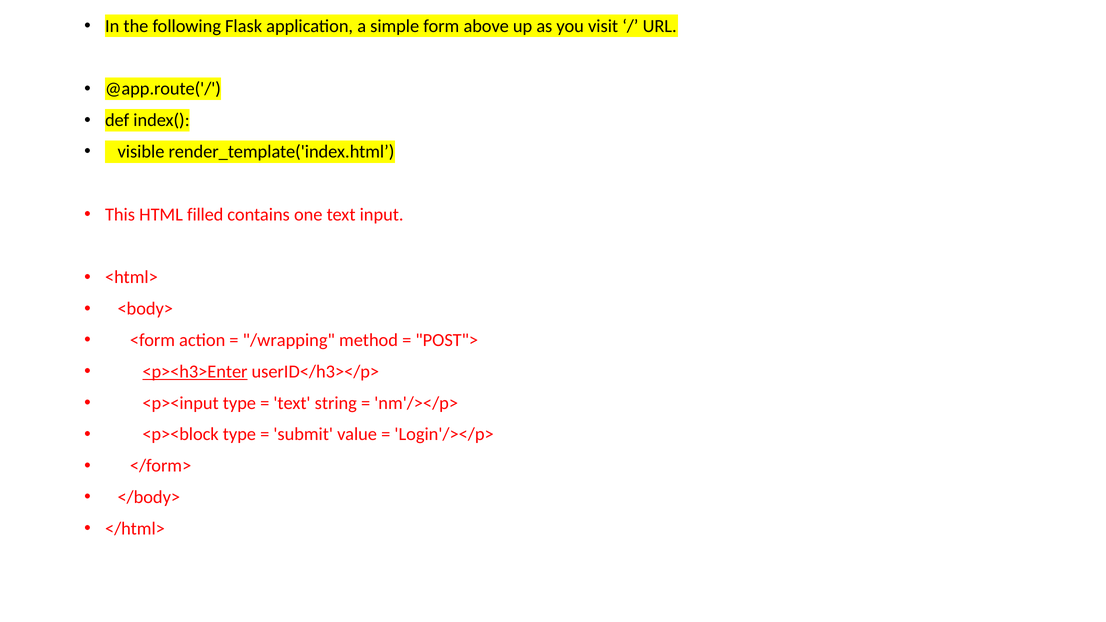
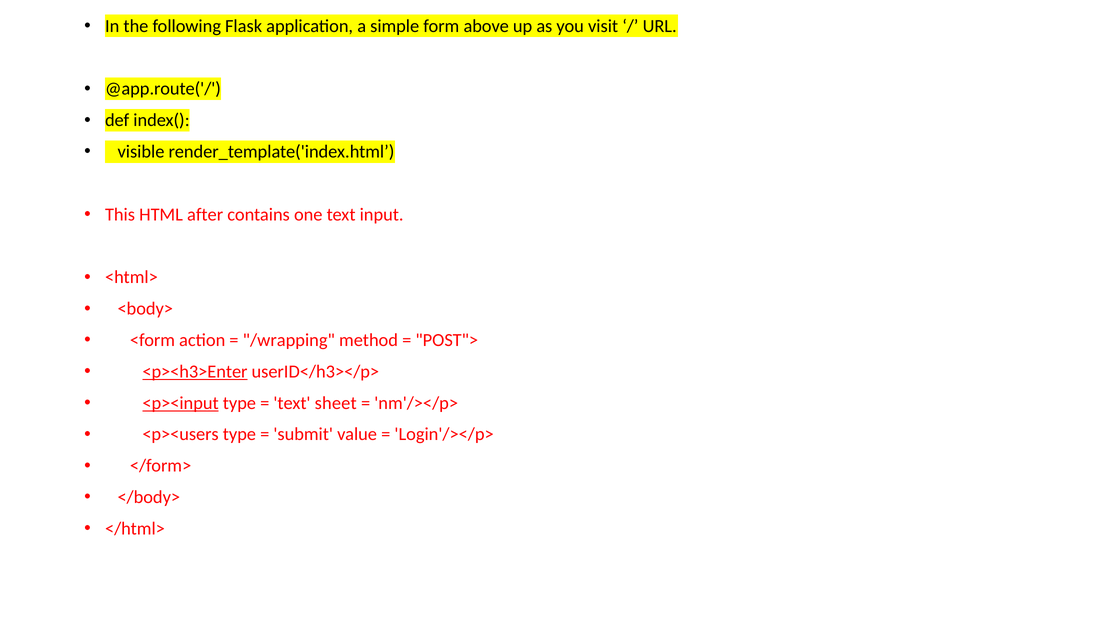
filled: filled -> after
<p><input underline: none -> present
string: string -> sheet
<p><block: <p><block -> <p><users
